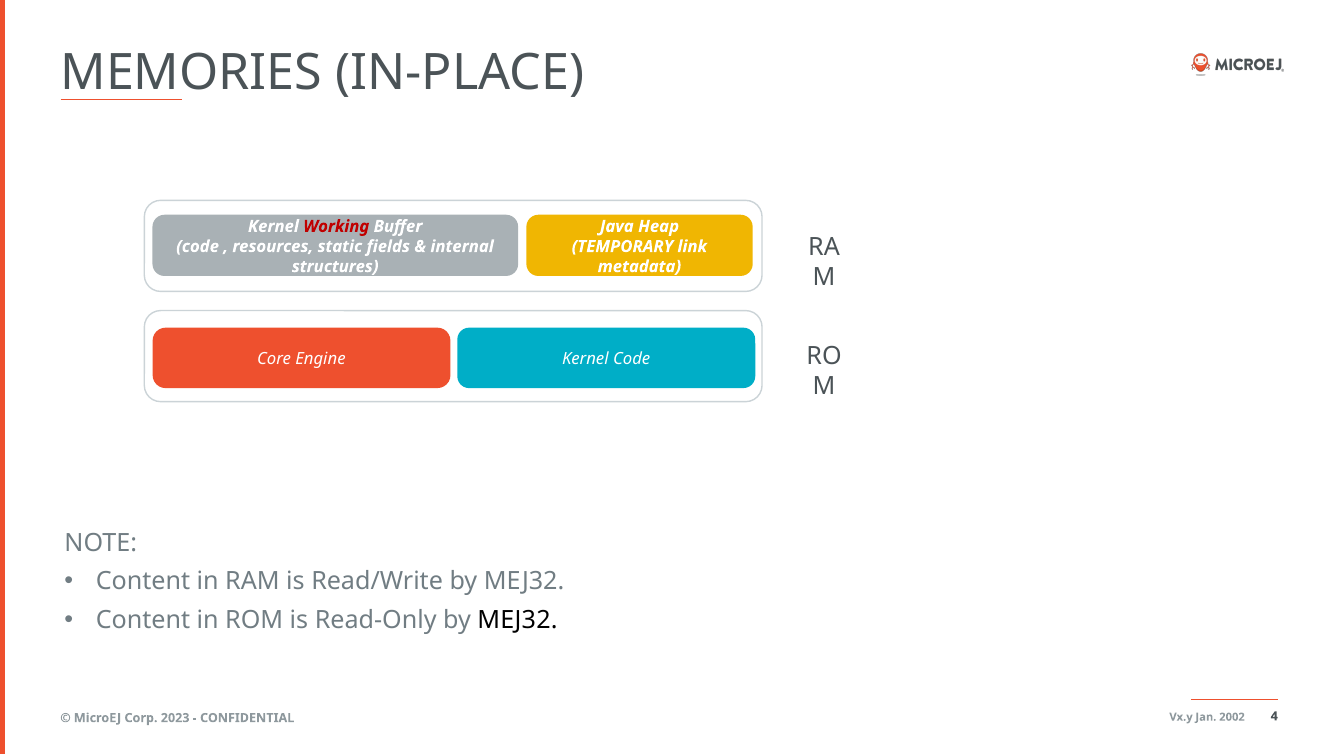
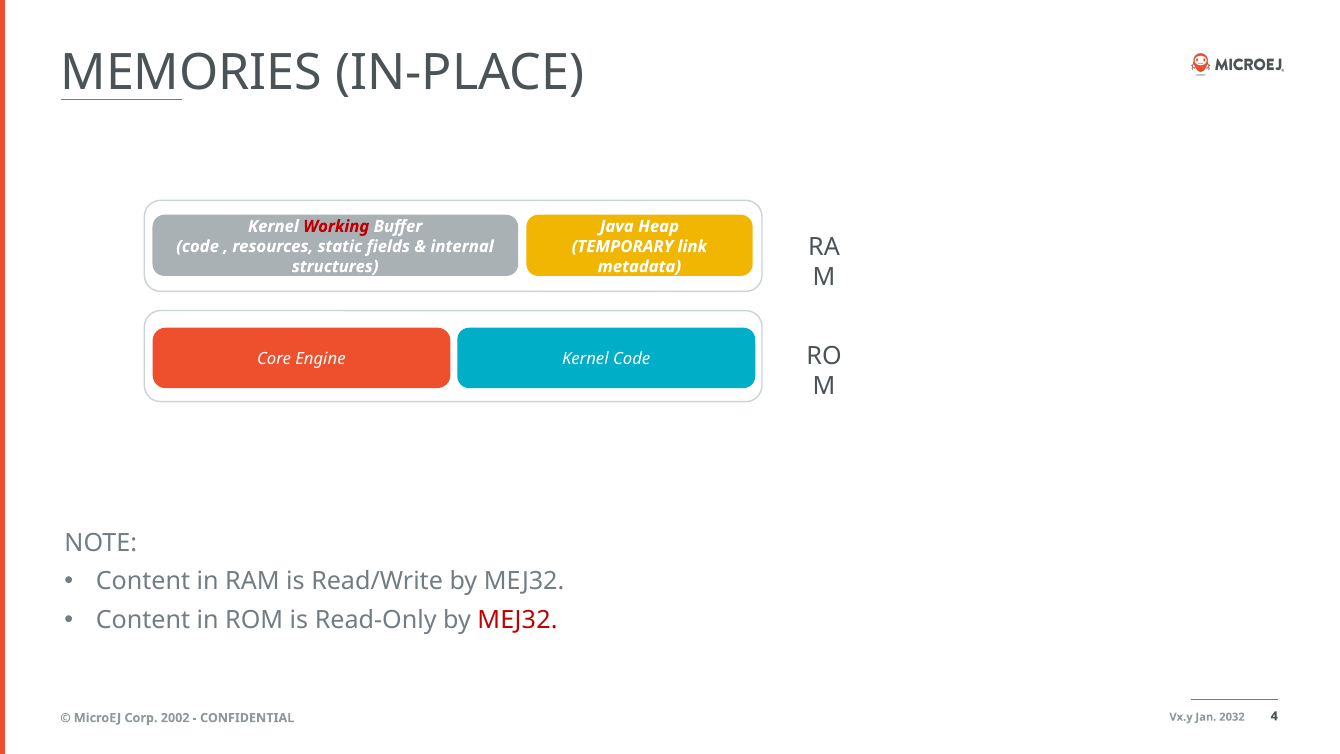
MEJ32 at (518, 620) colour: black -> red
2023: 2023 -> 2002
2002: 2002 -> 2032
